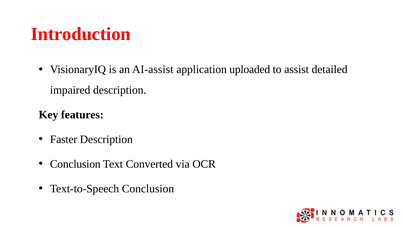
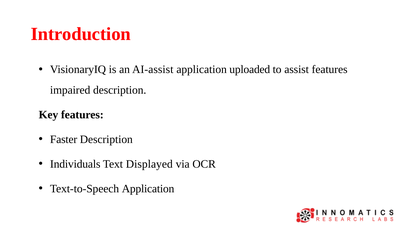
assist detailed: detailed -> features
Conclusion at (75, 164): Conclusion -> Individuals
Converted: Converted -> Displayed
Text-to-Speech Conclusion: Conclusion -> Application
